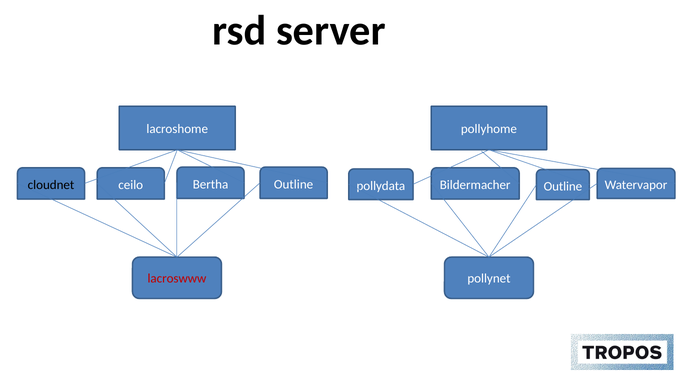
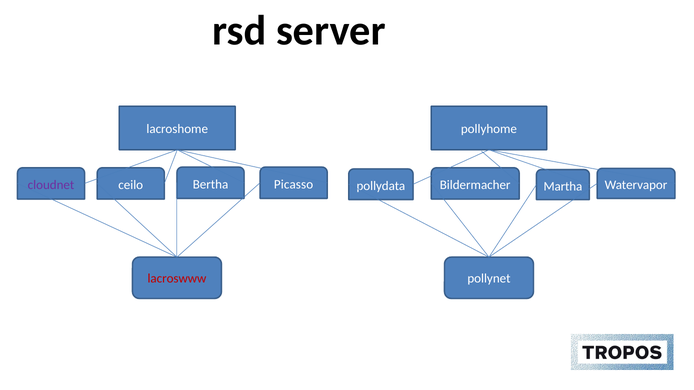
cloudnet colour: black -> purple
ceilo Outline: Outline -> Picasso
Bildermacher Outline: Outline -> Martha
